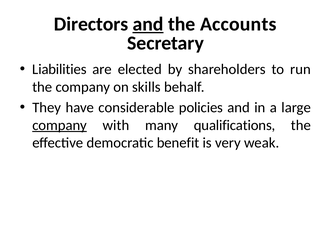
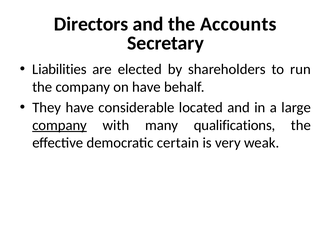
and at (148, 24) underline: present -> none
on skills: skills -> have
policies: policies -> located
benefit: benefit -> certain
